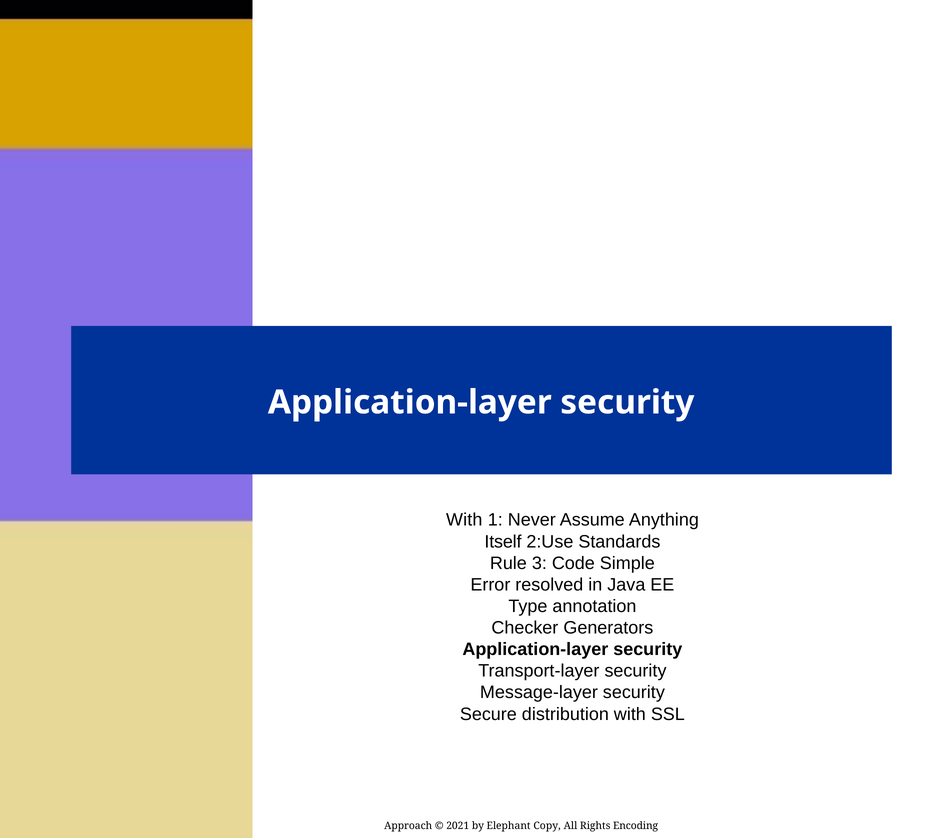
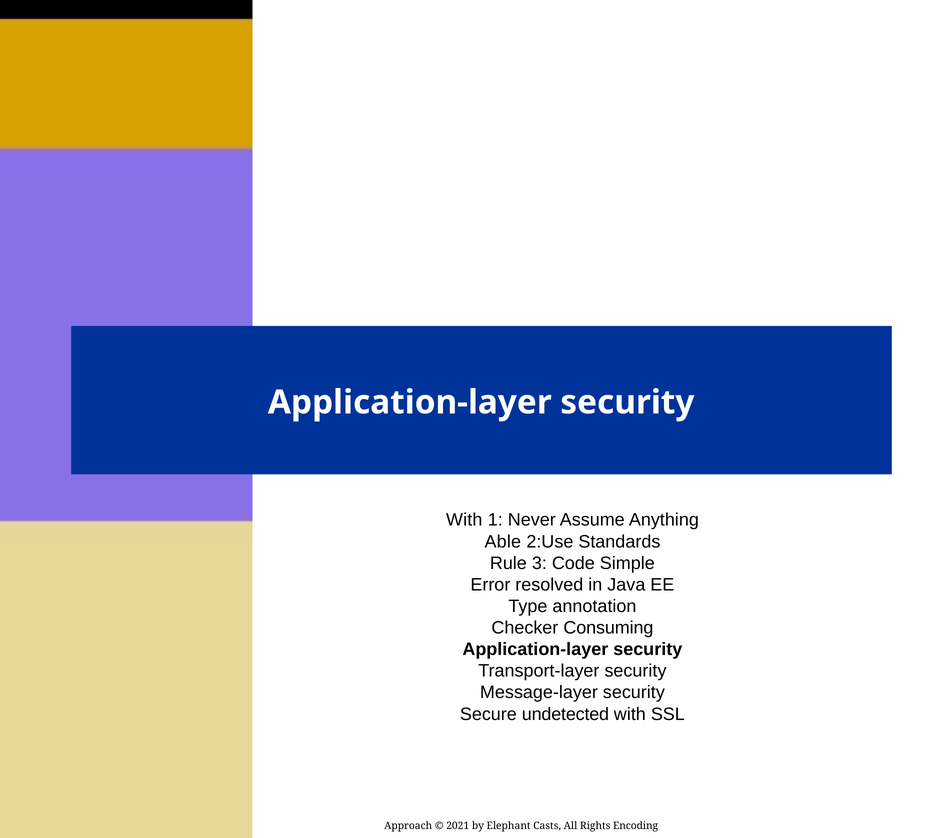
Itself: Itself -> Able
Generators: Generators -> Consuming
distribution: distribution -> undetected
Copy: Copy -> Casts
